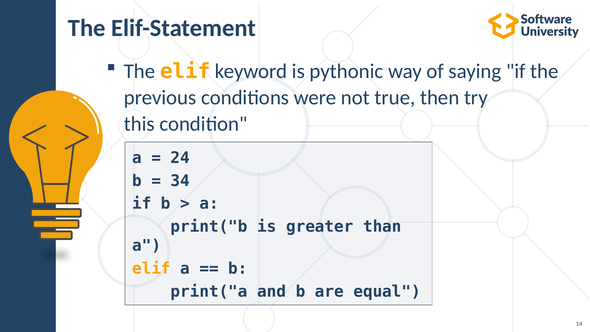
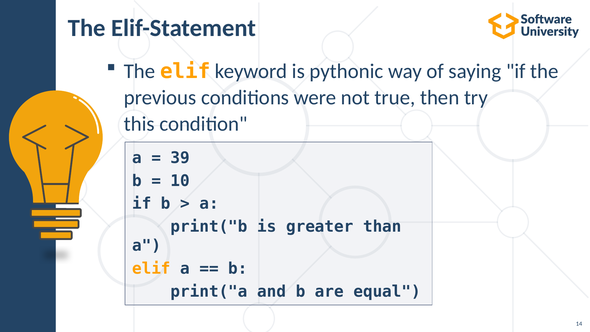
24: 24 -> 39
34: 34 -> 10
